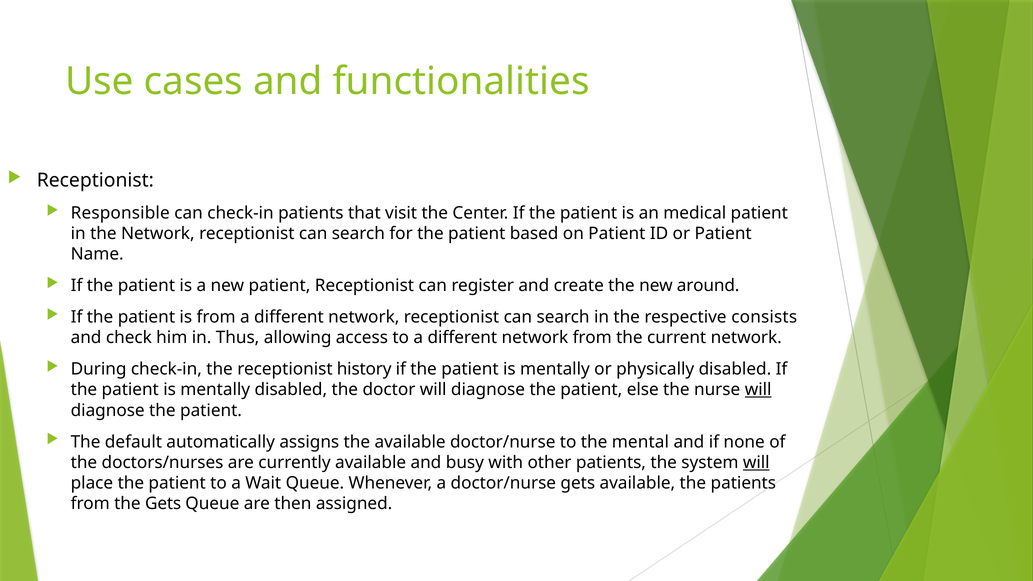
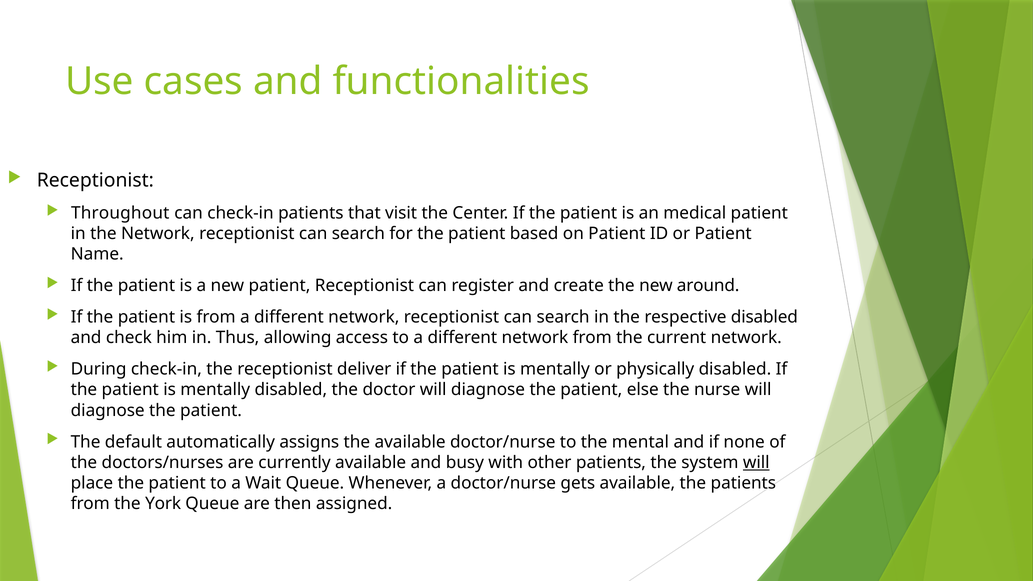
Responsible: Responsible -> Throughout
respective consists: consists -> disabled
history: history -> deliver
will at (758, 390) underline: present -> none
the Gets: Gets -> York
